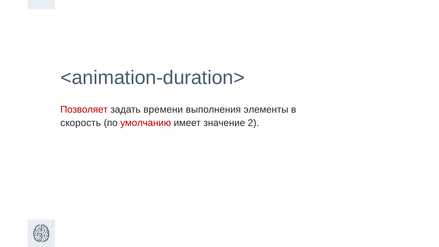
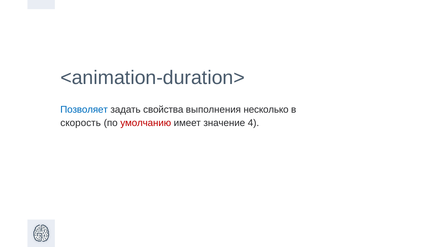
Позволяет colour: red -> blue
времени: времени -> свойства
элементы: элементы -> несколько
2: 2 -> 4
